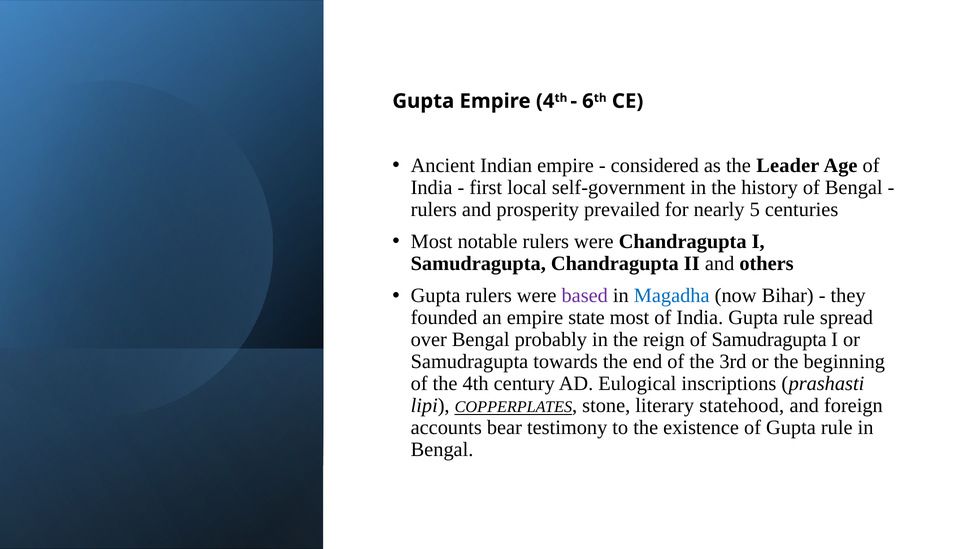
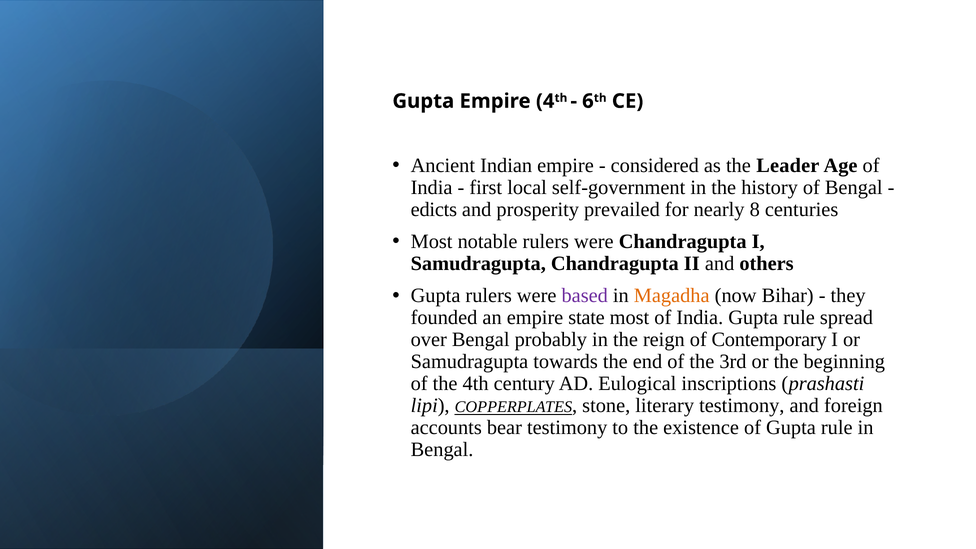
rulers at (434, 209): rulers -> edicts
5: 5 -> 8
Magadha colour: blue -> orange
of Samudragupta: Samudragupta -> Contemporary
literary statehood: statehood -> testimony
